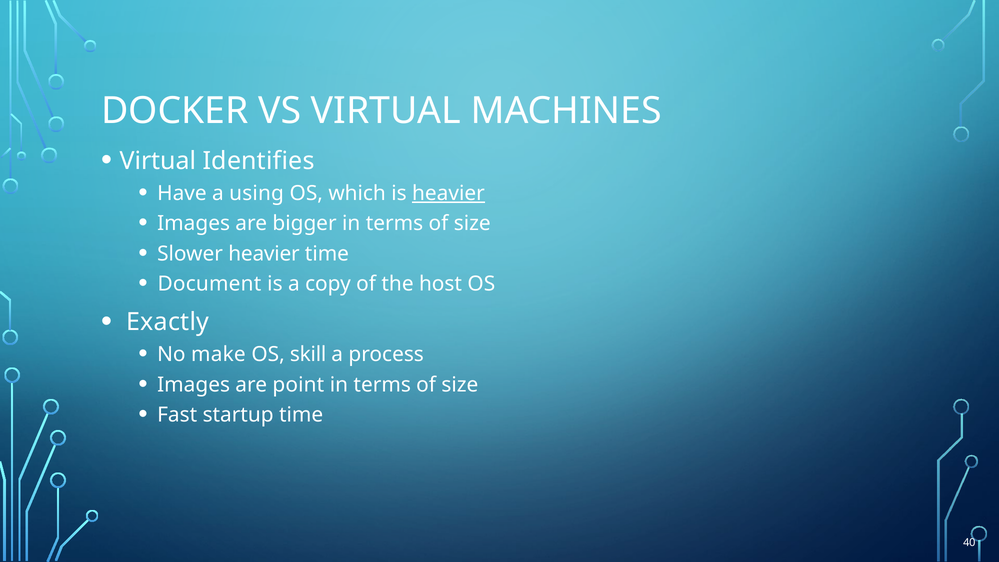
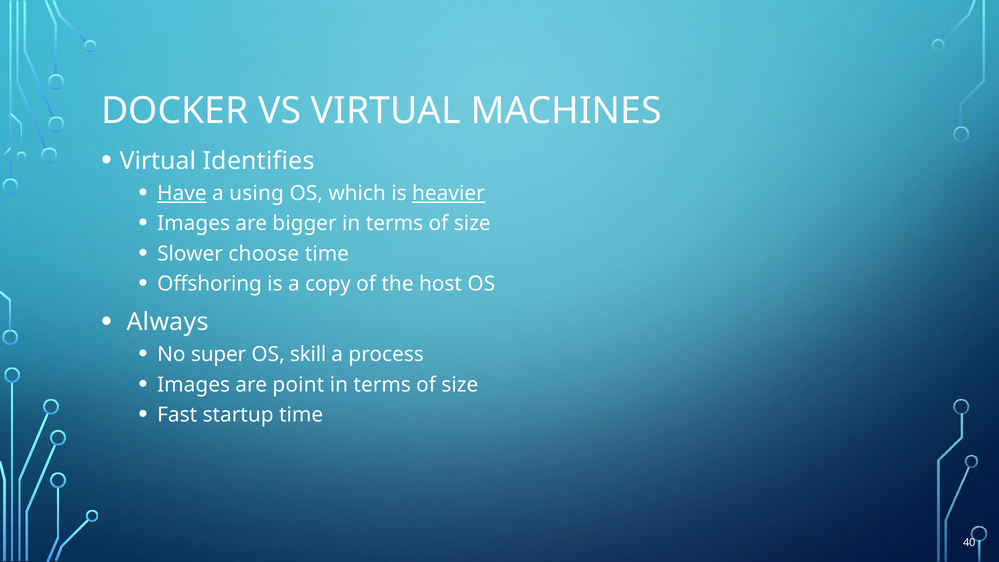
Have underline: none -> present
Slower heavier: heavier -> choose
Document: Document -> Offshoring
Exactly: Exactly -> Always
make: make -> super
